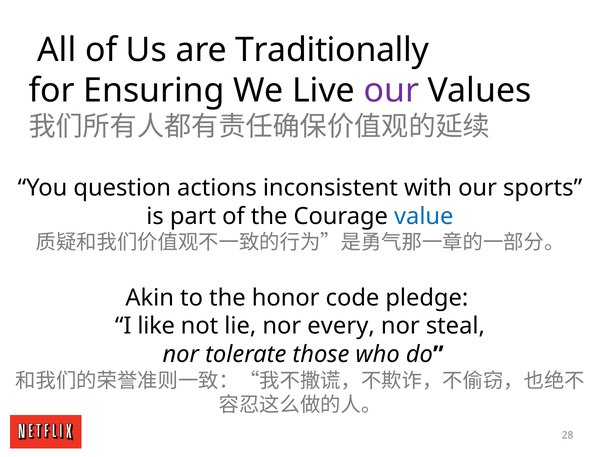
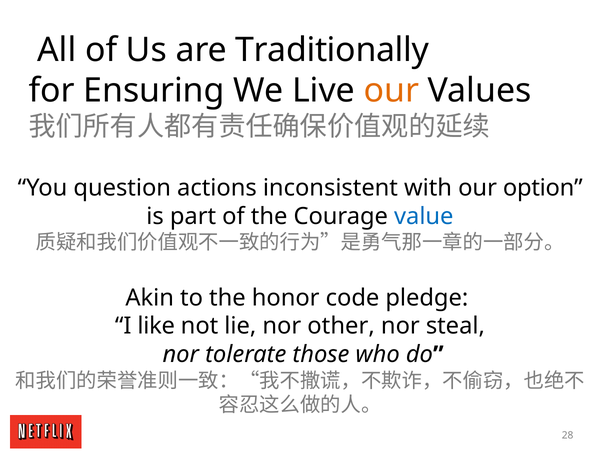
our at (391, 91) colour: purple -> orange
sports: sports -> option
every: every -> other
